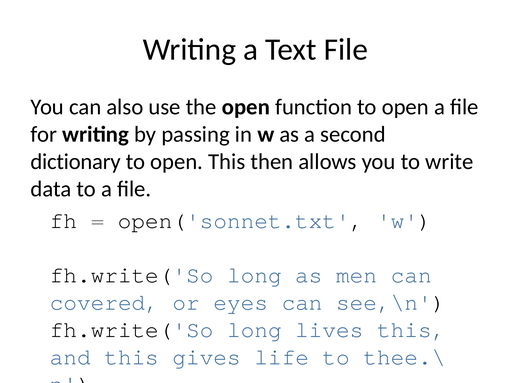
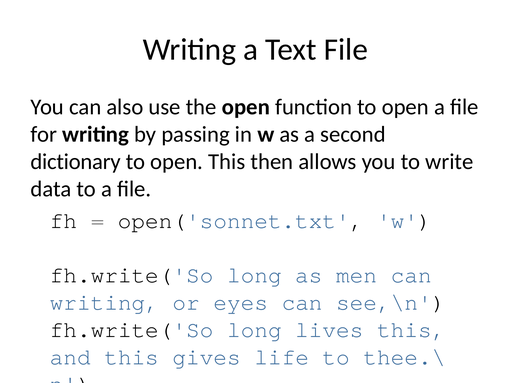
covered at (104, 303): covered -> writing
